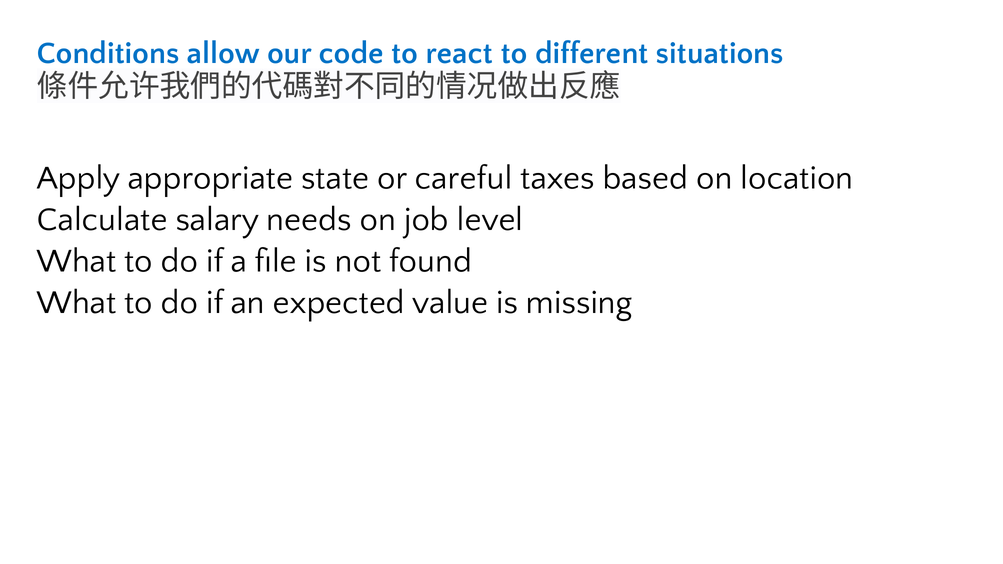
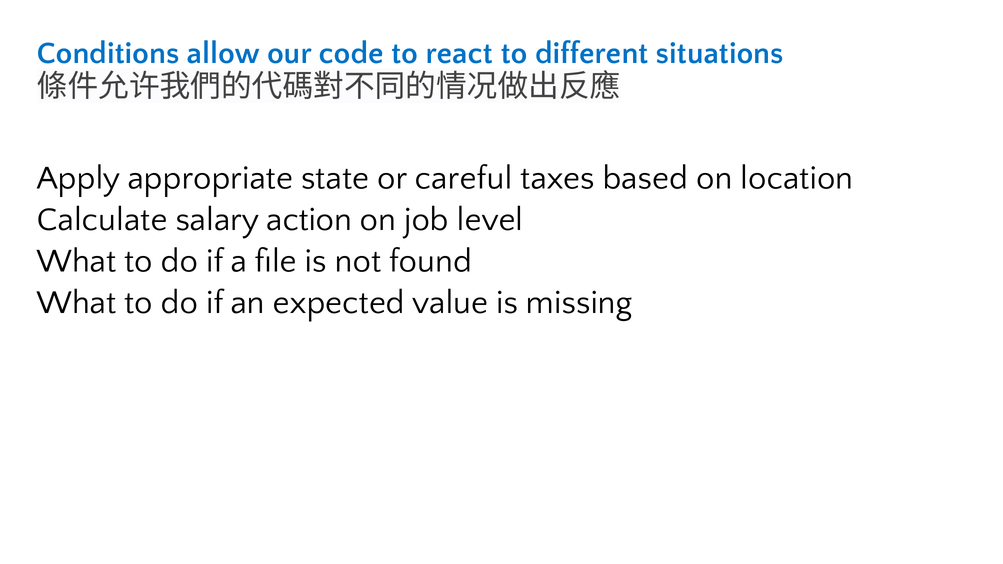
needs: needs -> action
